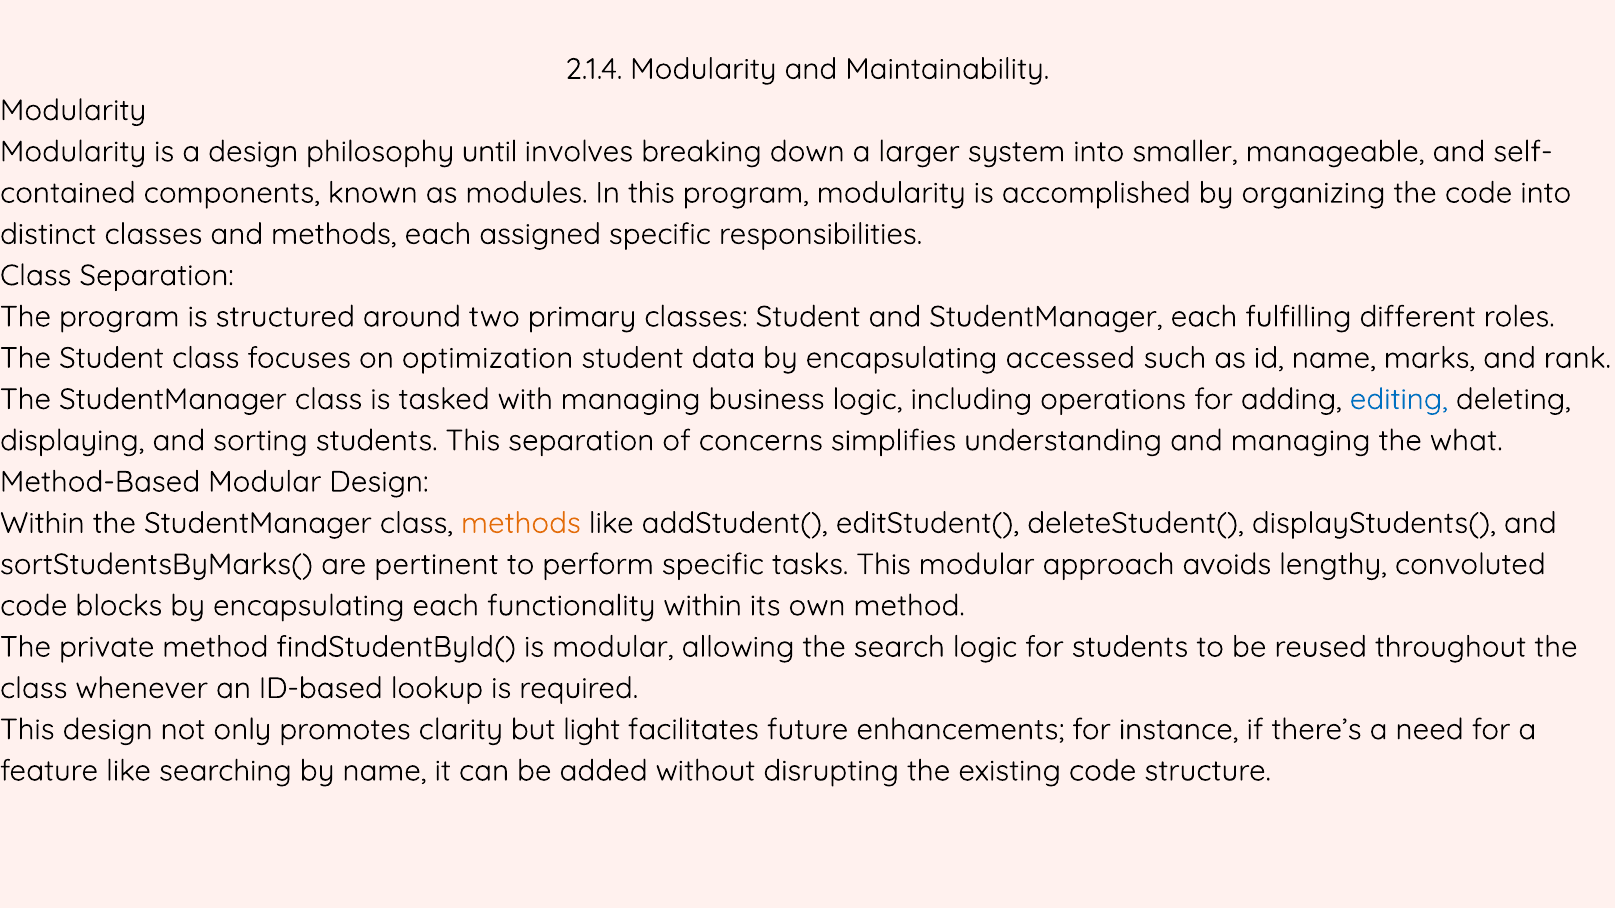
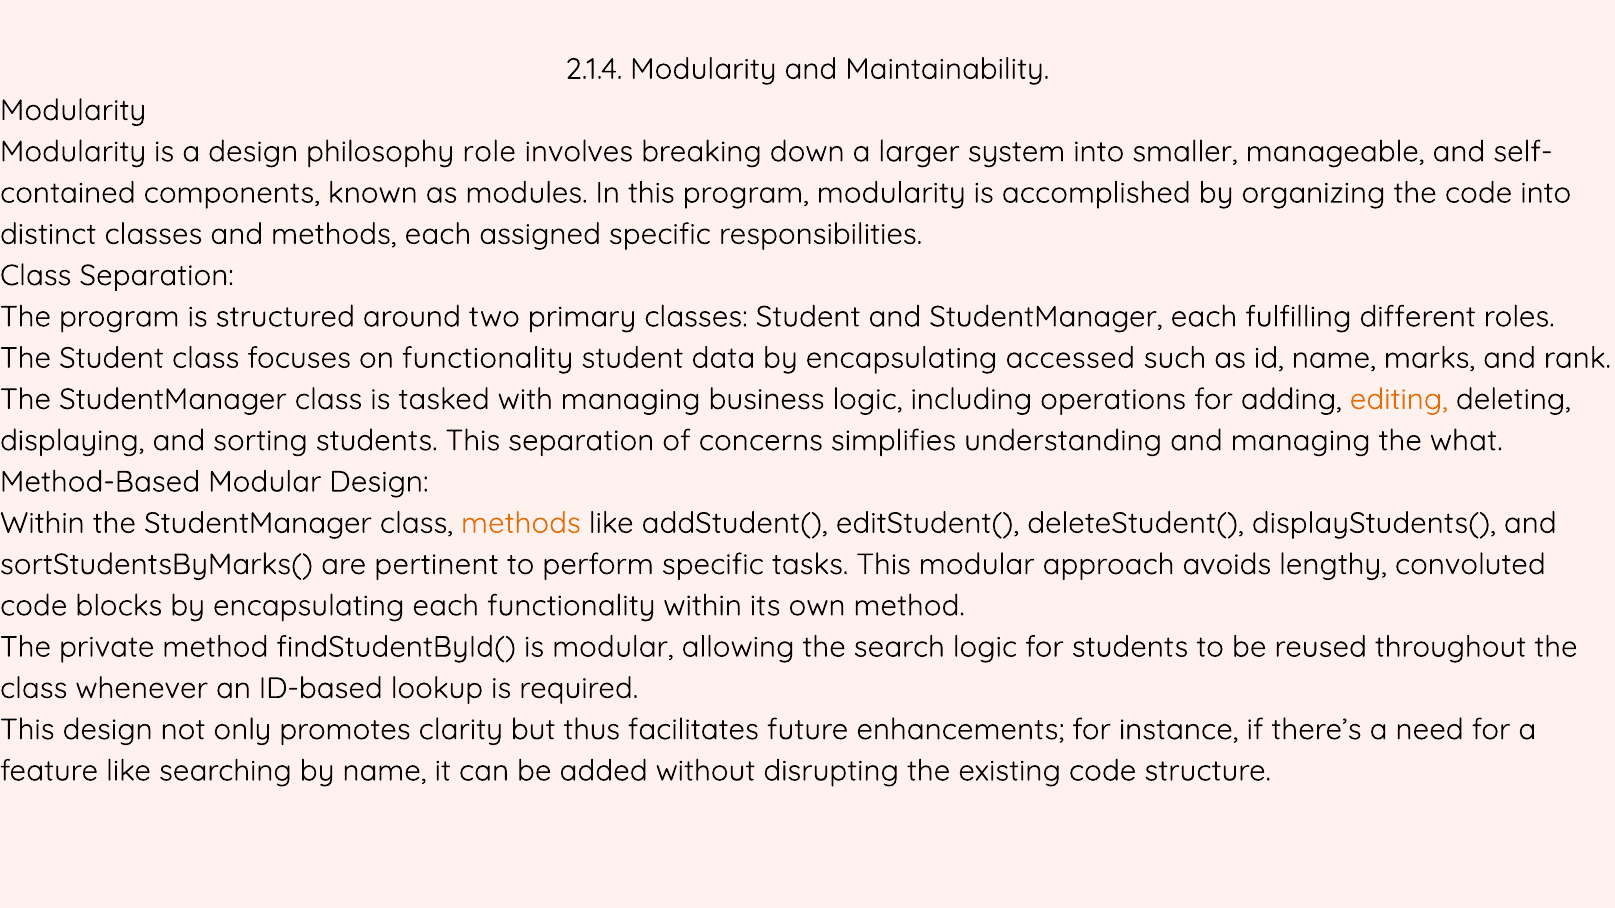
until: until -> role
on optimization: optimization -> functionality
editing colour: blue -> orange
light: light -> thus
